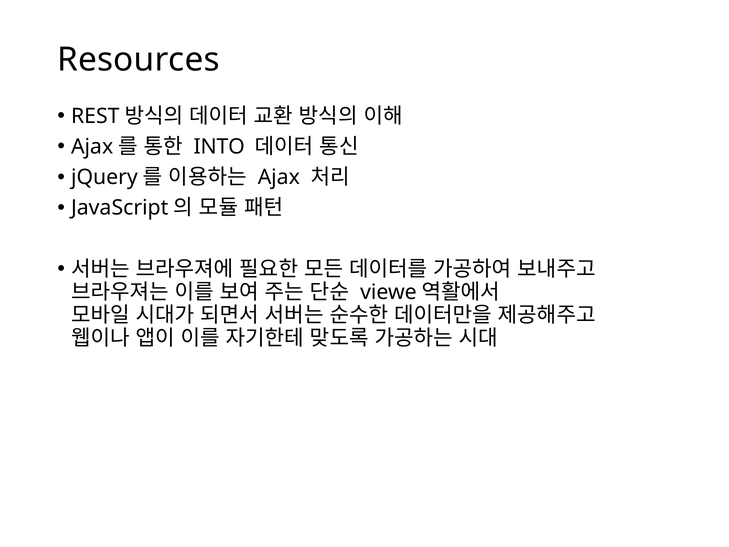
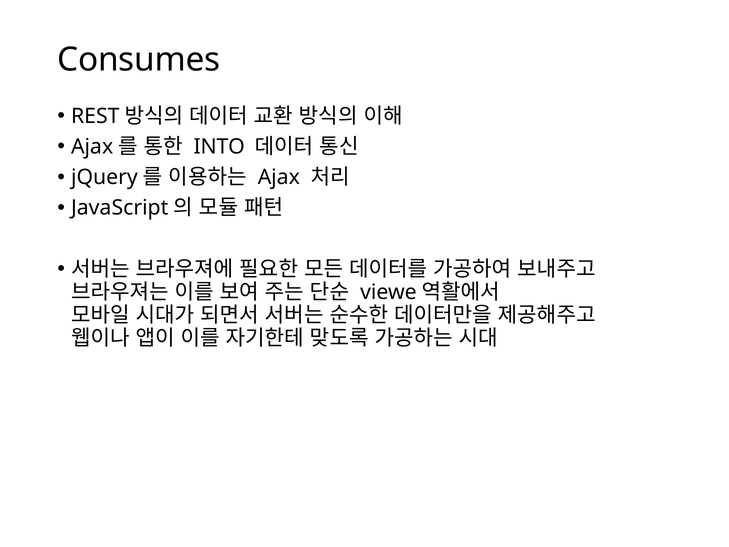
Resources: Resources -> Consumes
